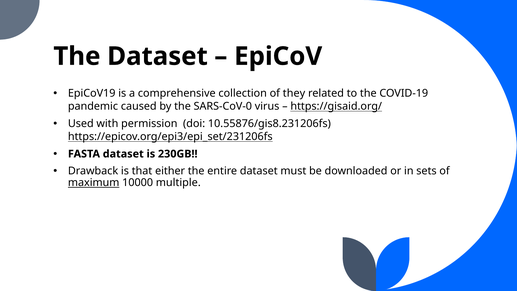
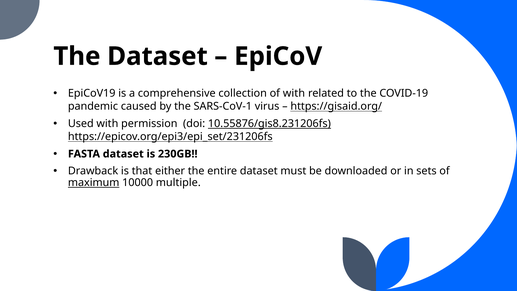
of they: they -> with
SARS-CoV-0: SARS-CoV-0 -> SARS-CoV-1
10.55876/gis8.231206fs underline: none -> present
